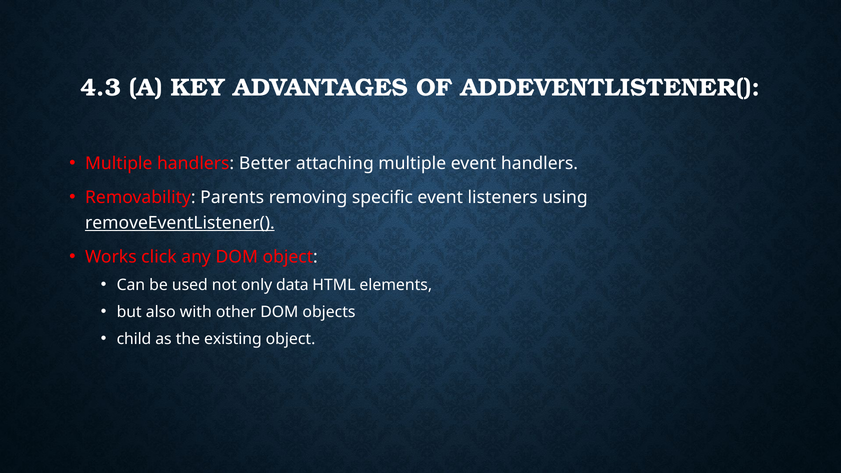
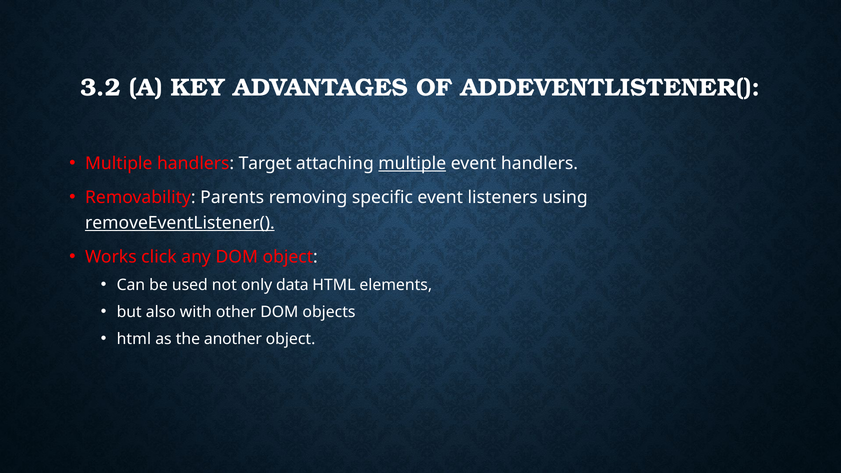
4.3: 4.3 -> 3.2
Better: Better -> Target
multiple at (412, 164) underline: none -> present
child at (134, 339): child -> html
existing: existing -> another
